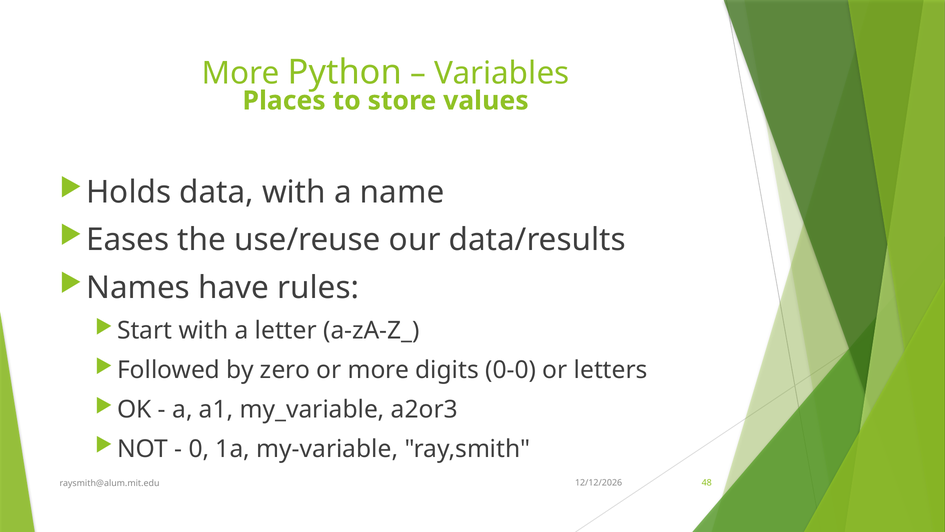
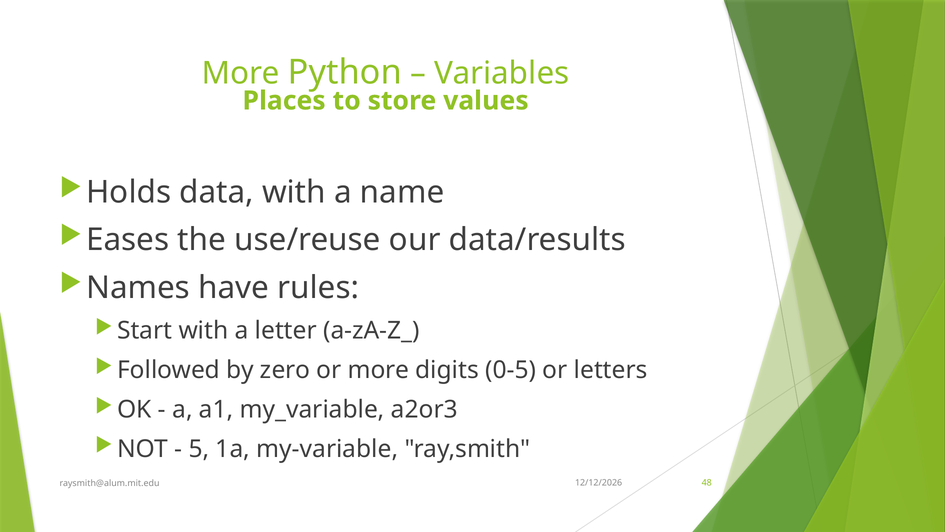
0-0: 0-0 -> 0-5
0: 0 -> 5
